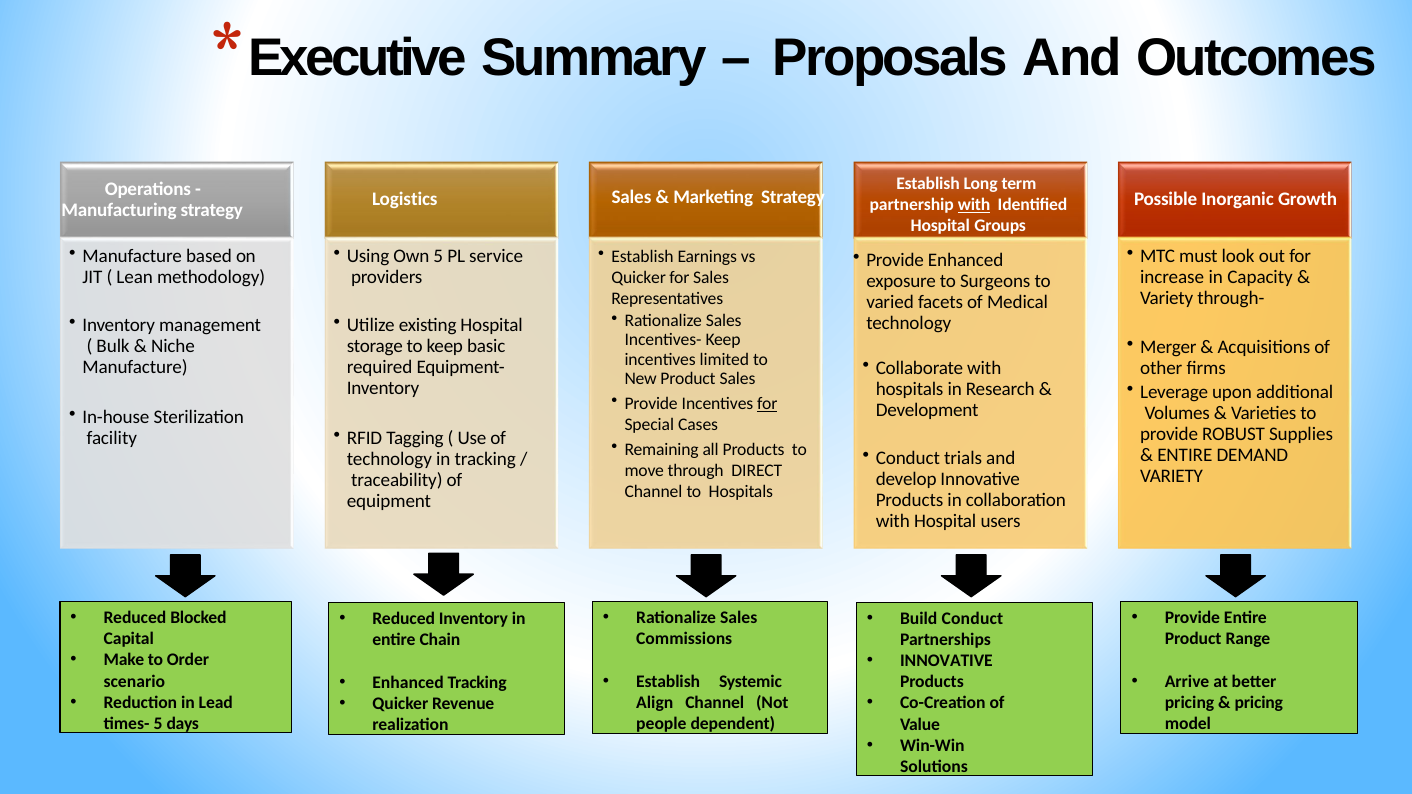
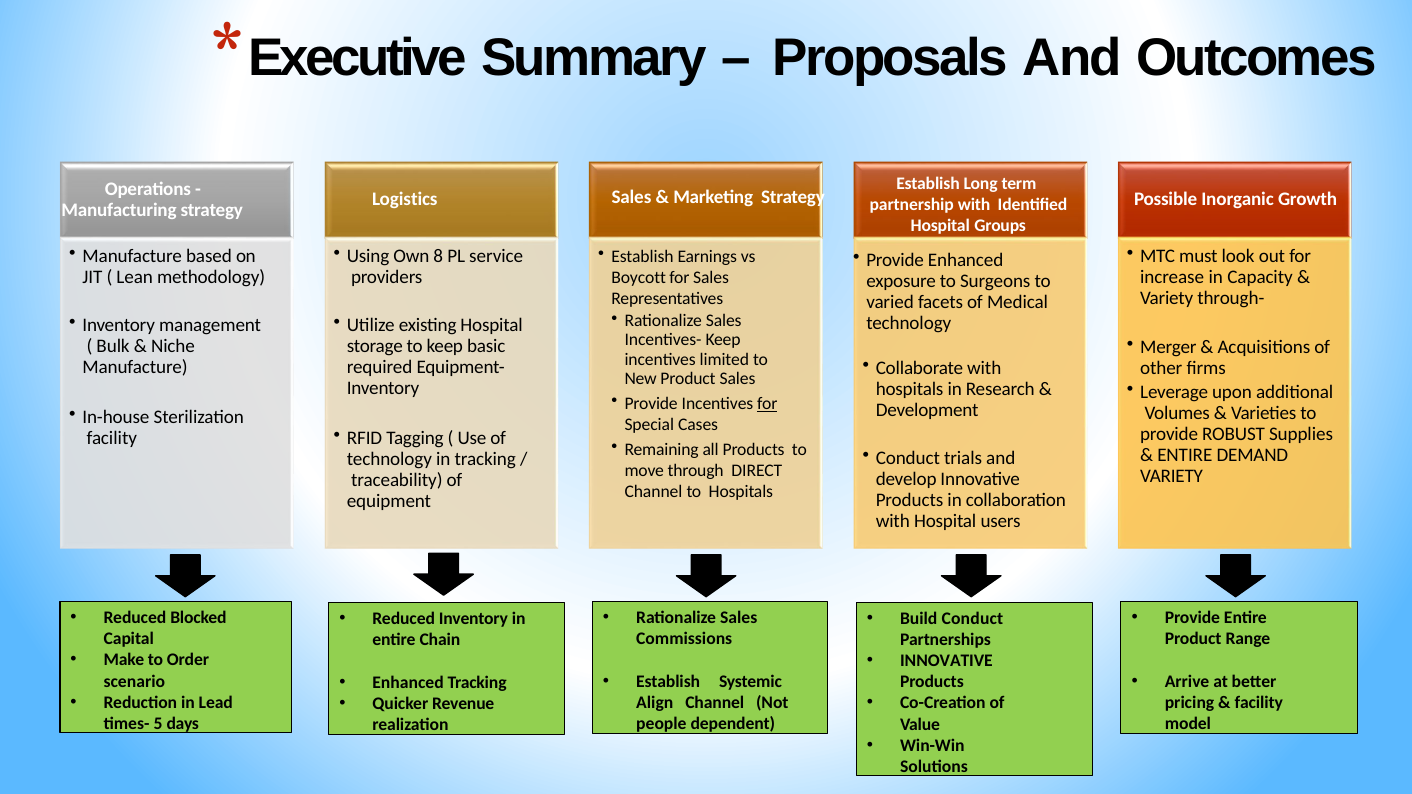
with at (974, 205) underline: present -> none
Own 5: 5 -> 8
Quicker at (639, 278): Quicker -> Boycott
pricing at (1259, 703): pricing -> facility
